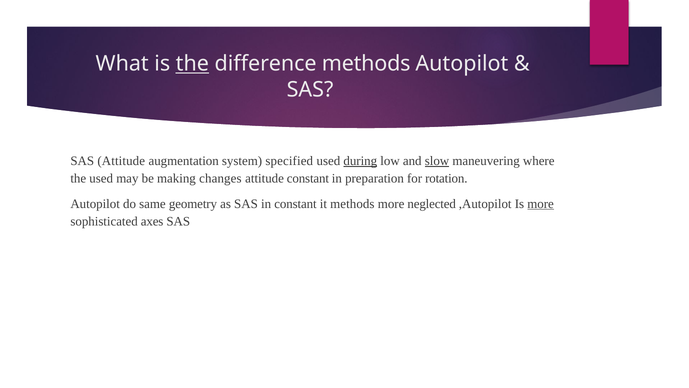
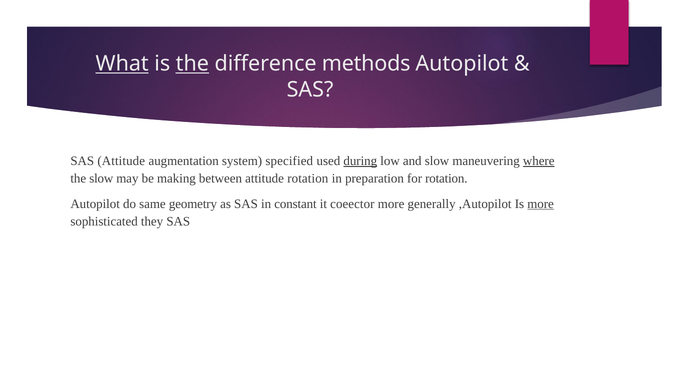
What underline: none -> present
slow at (437, 161) underline: present -> none
where underline: none -> present
the used: used -> slow
changes: changes -> between
attitude constant: constant -> rotation
it methods: methods -> coeector
neglected: neglected -> generally
axes: axes -> they
